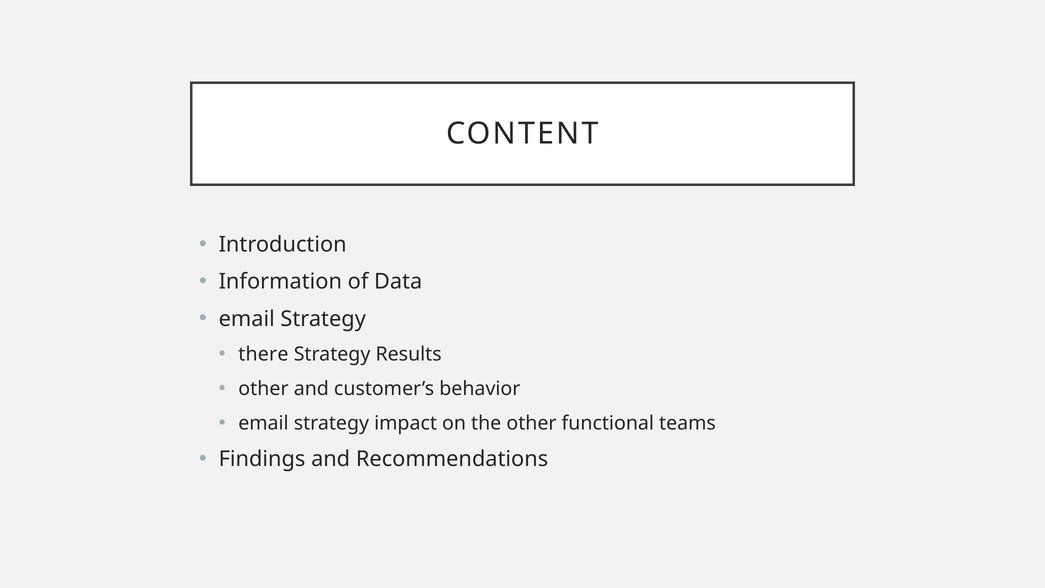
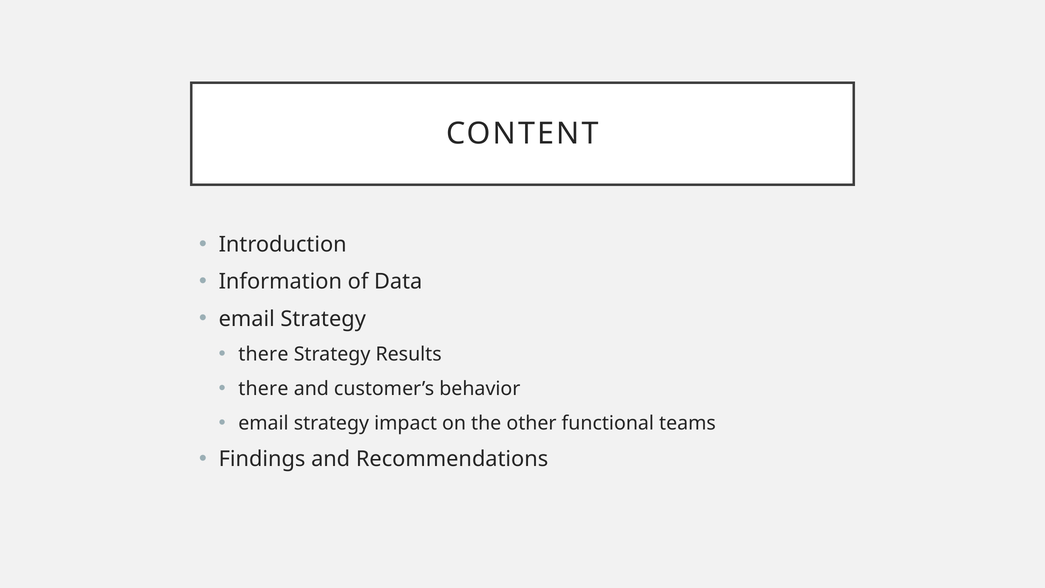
other at (263, 389): other -> there
